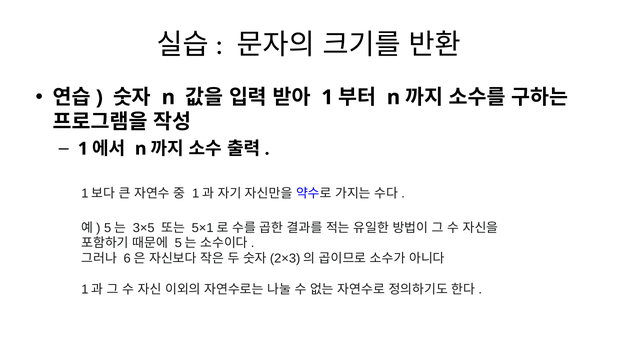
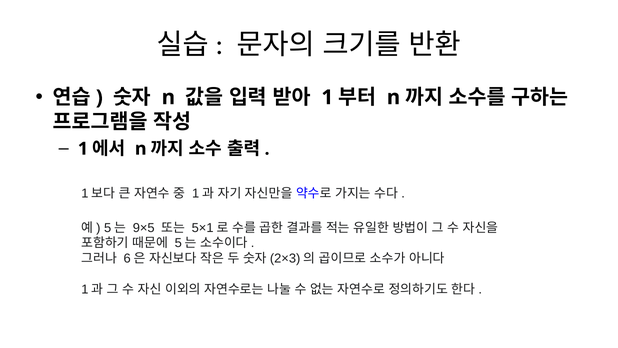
3×5: 3×5 -> 9×5
